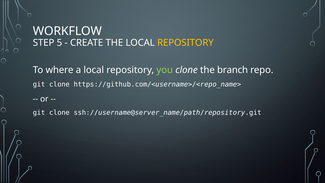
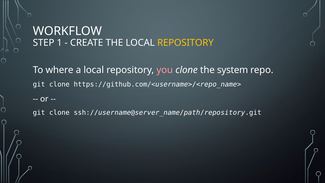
5: 5 -> 1
you colour: light green -> pink
branch: branch -> system
